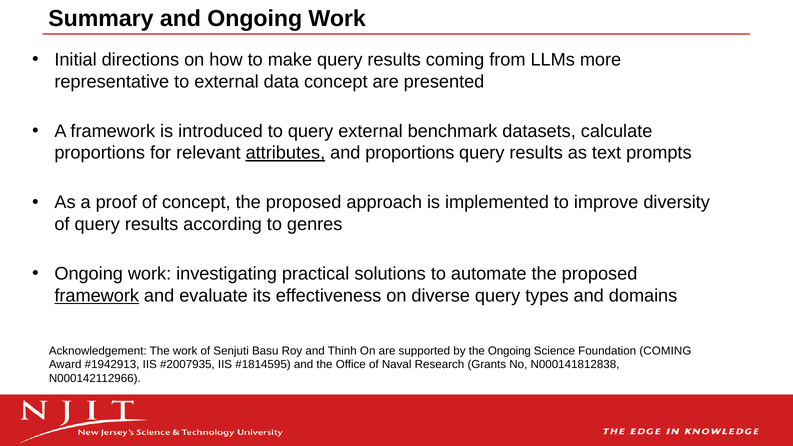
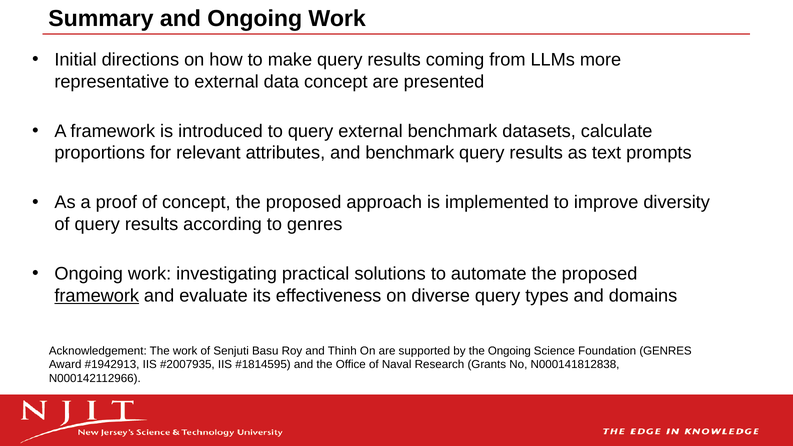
attributes underline: present -> none
and proportions: proportions -> benchmark
Foundation COMING: COMING -> GENRES
